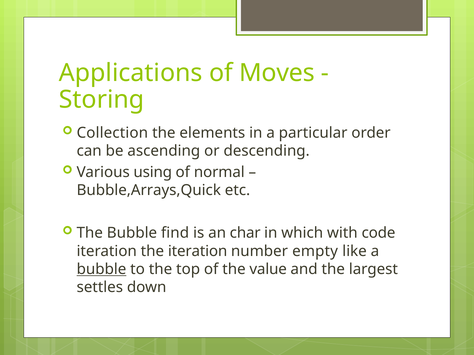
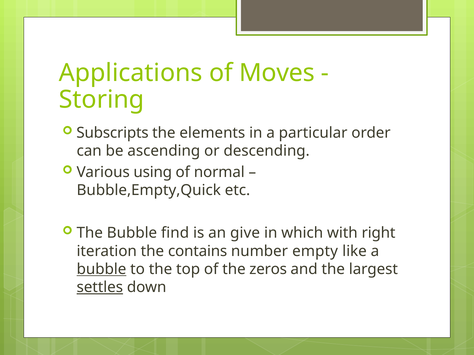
Collection: Collection -> Subscripts
Bubble,Arrays,Quick: Bubble,Arrays,Quick -> Bubble,Empty,Quick
char: char -> give
code: code -> right
the iteration: iteration -> contains
value: value -> zeros
settles underline: none -> present
